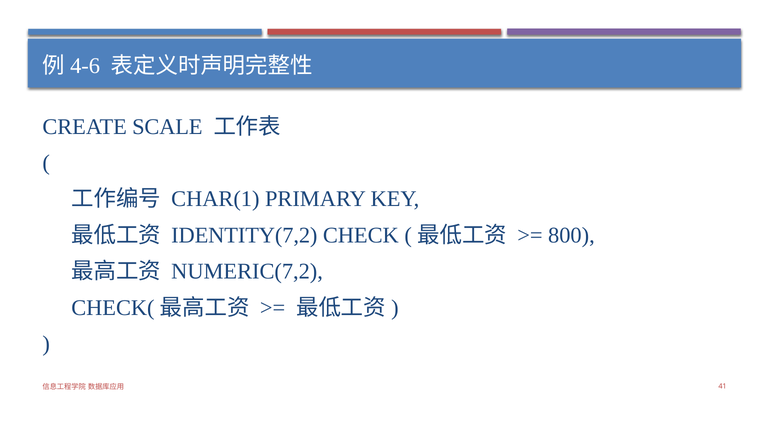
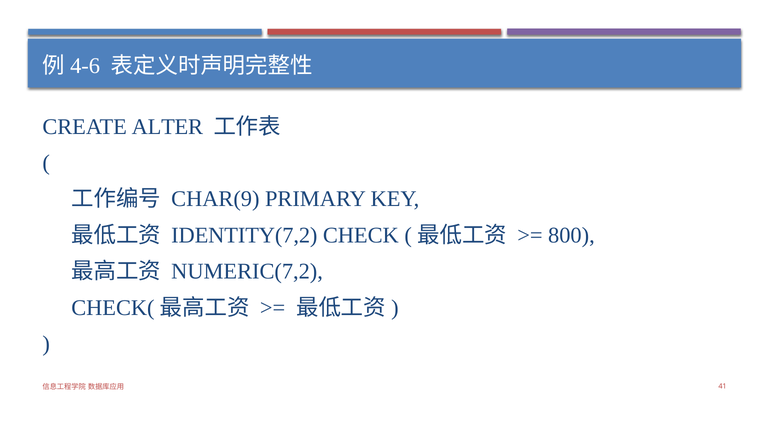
SCALE: SCALE -> ALTER
CHAR(1: CHAR(1 -> CHAR(9
